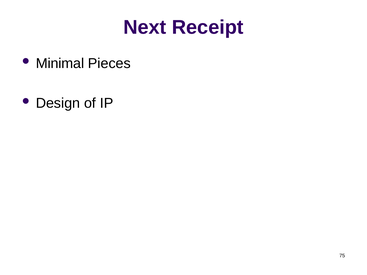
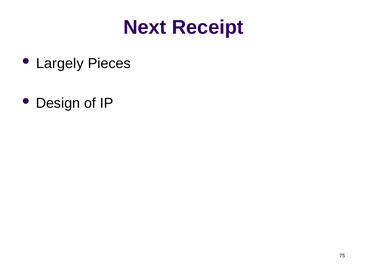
Minimal: Minimal -> Largely
